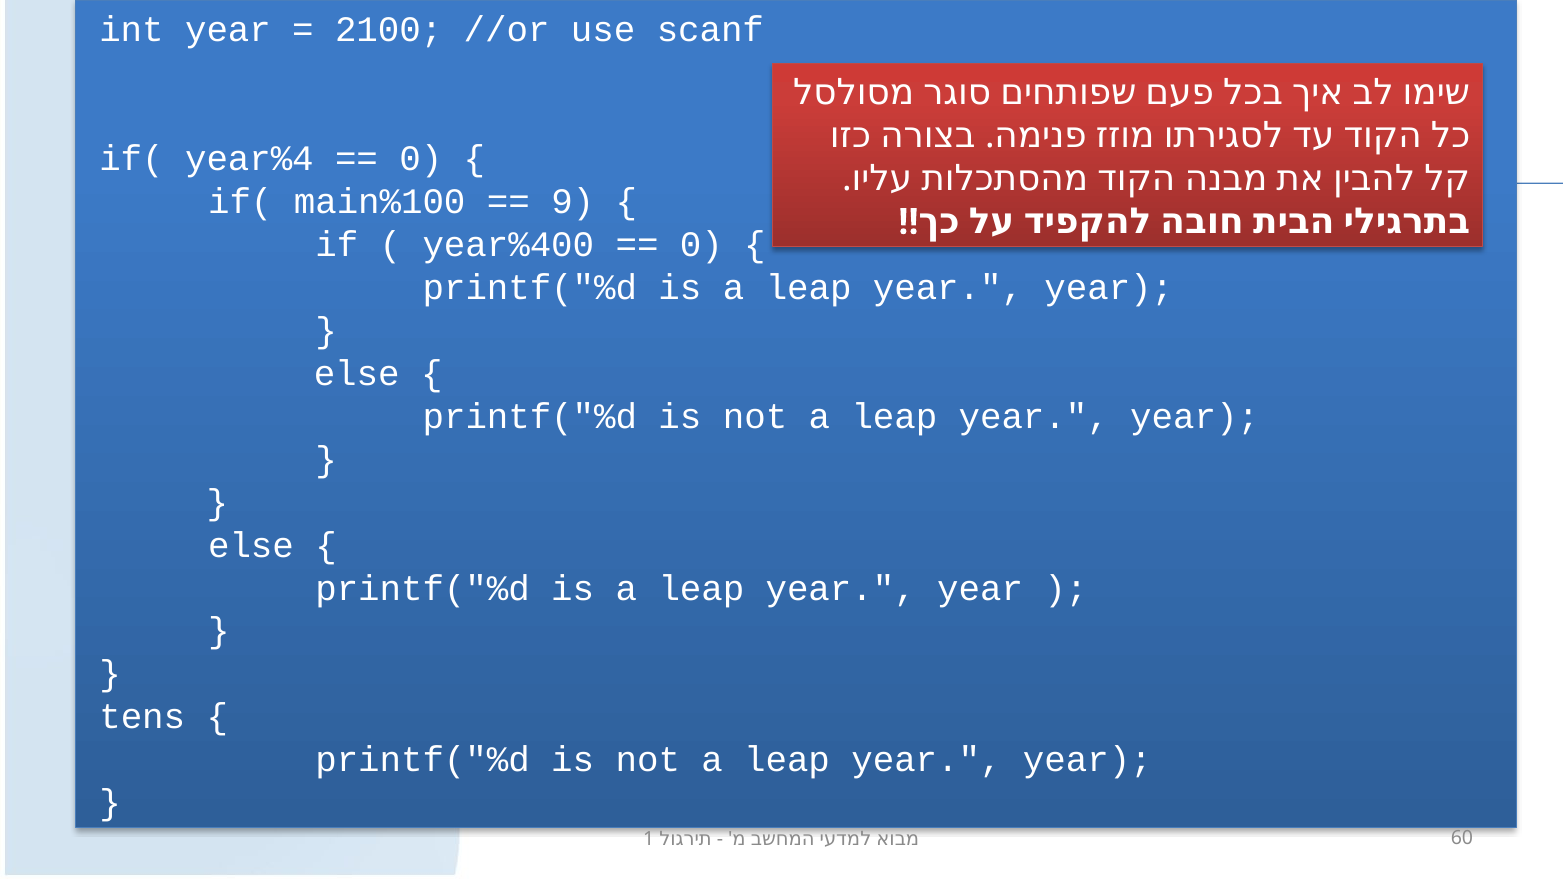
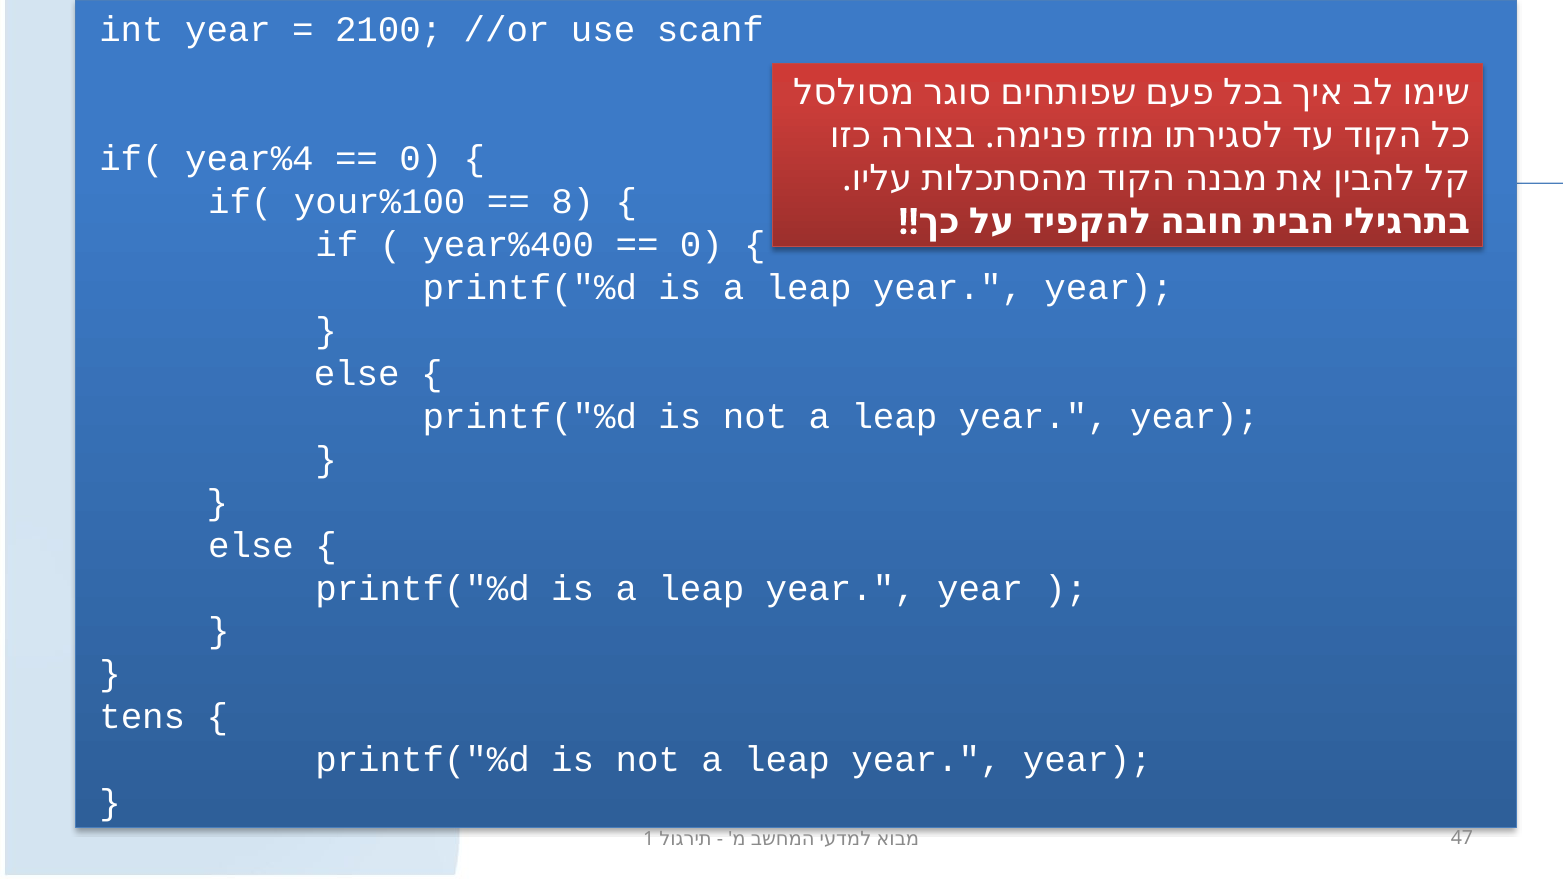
main%100: main%100 -> your%100
9: 9 -> 8
60: 60 -> 47
